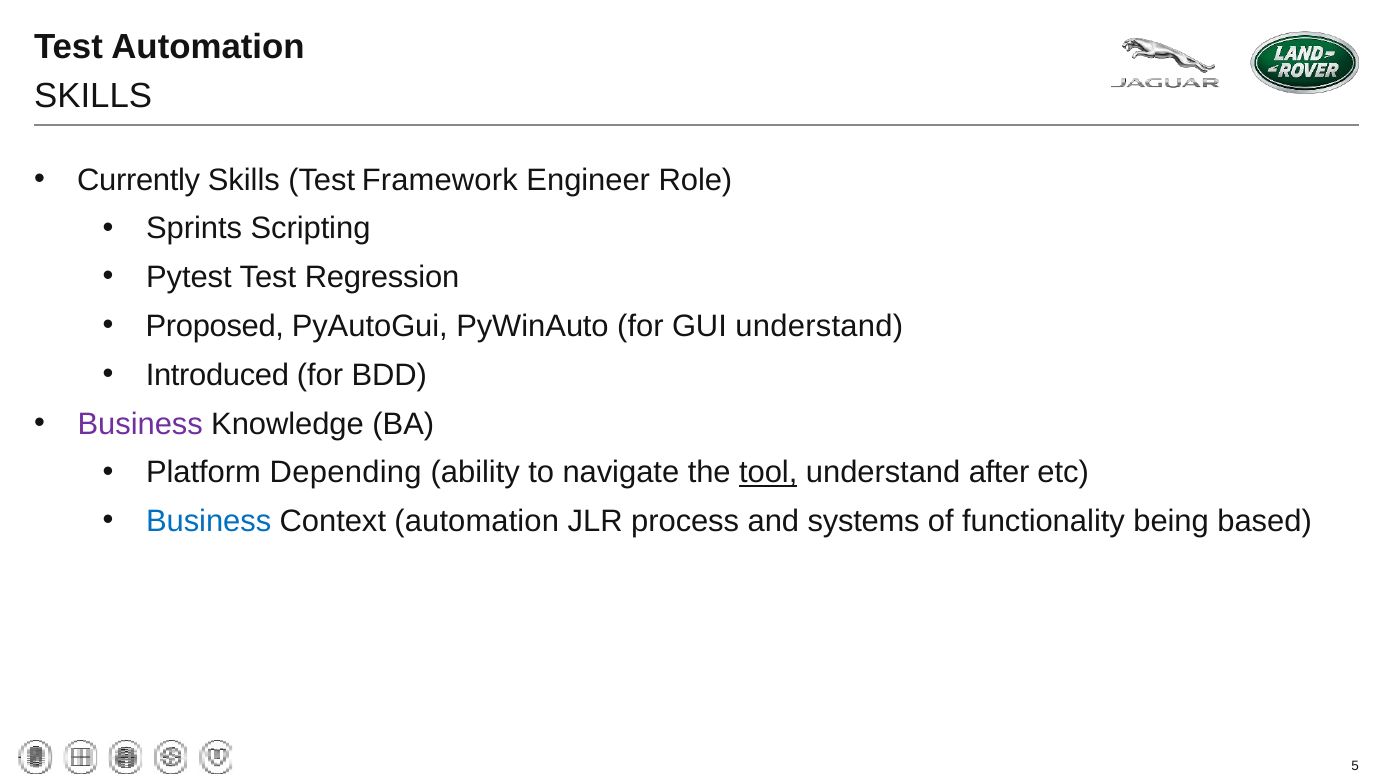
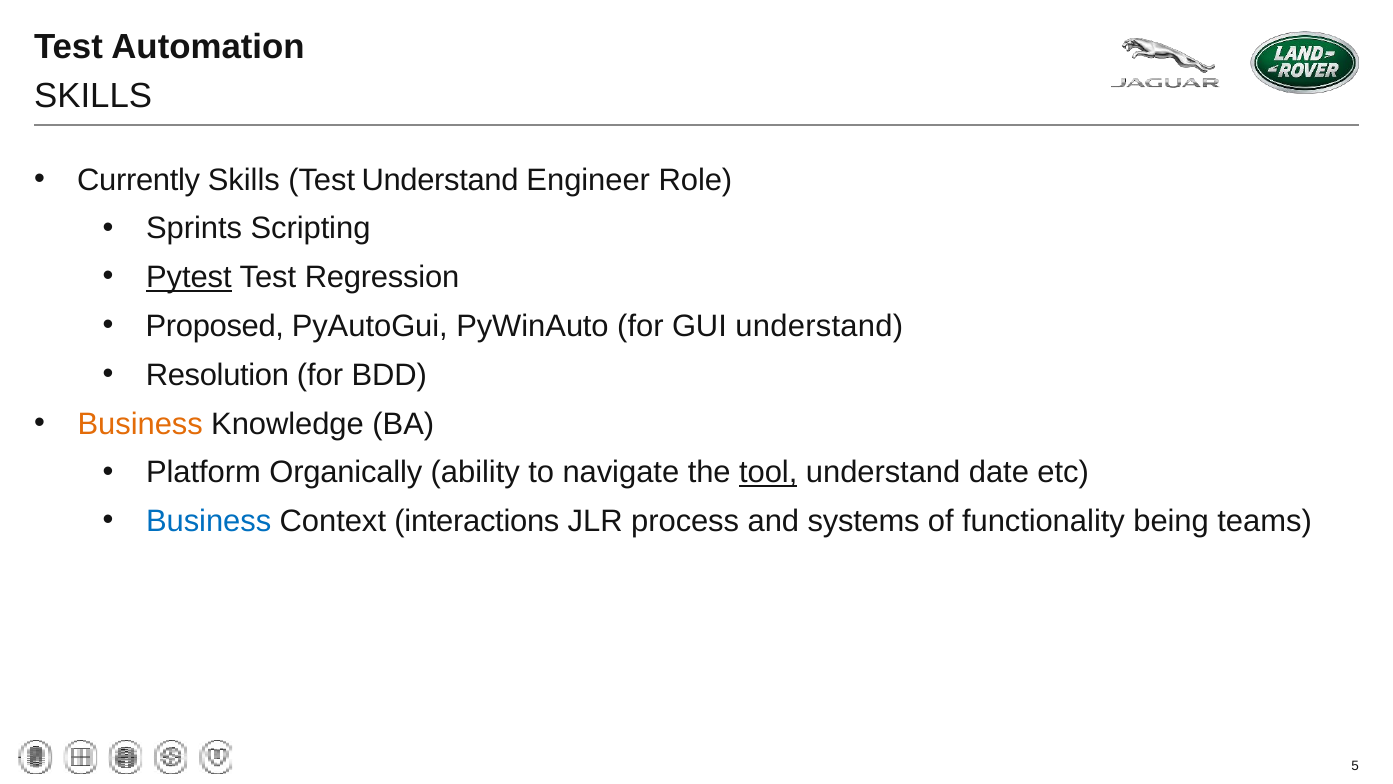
Test Framework: Framework -> Understand
Pytest underline: none -> present
Introduced: Introduced -> Resolution
Business at (140, 424) colour: purple -> orange
Depending: Depending -> Organically
after: after -> date
Context automation: automation -> interactions
based: based -> teams
